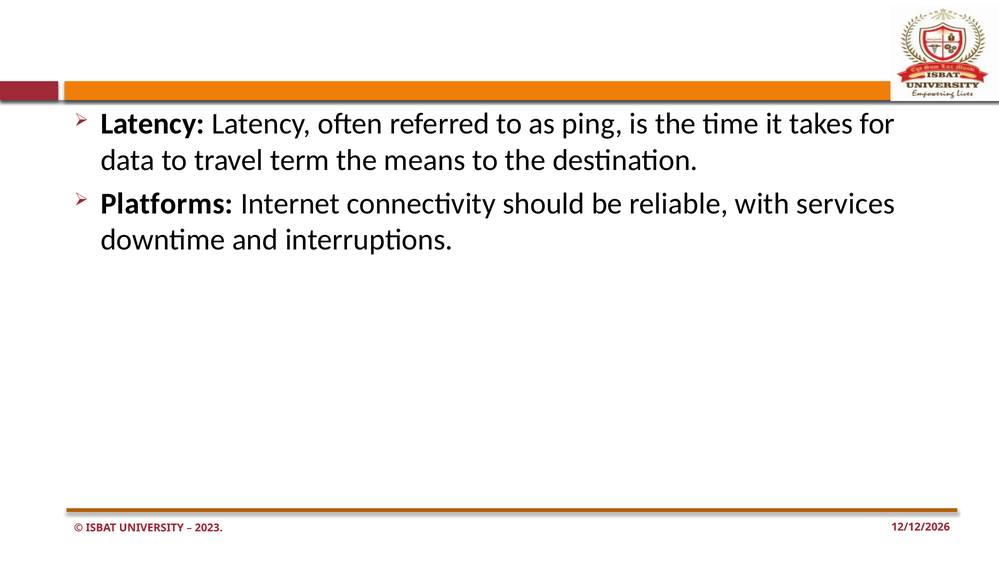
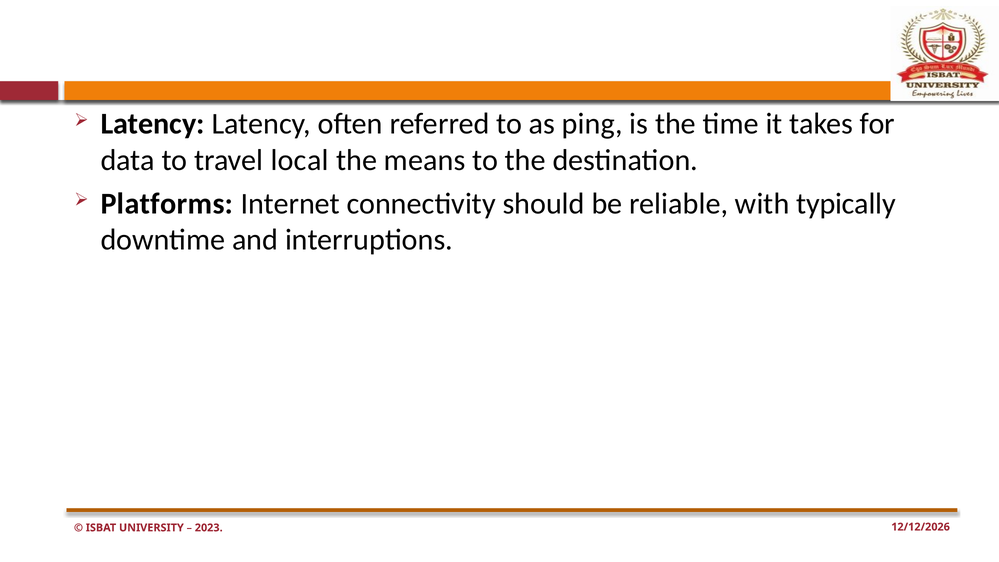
term: term -> local
services: services -> typically
